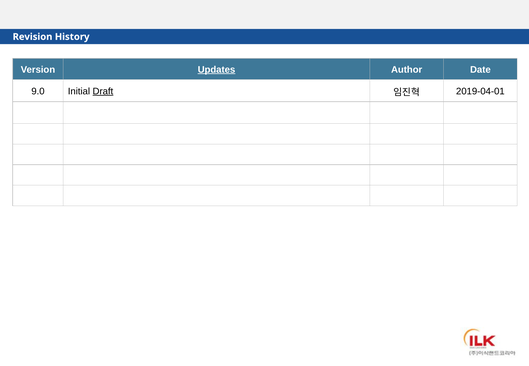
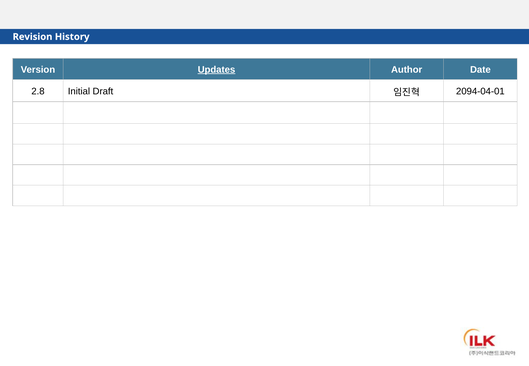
9.0: 9.0 -> 2.8
Draft underline: present -> none
2019-04-01: 2019-04-01 -> 2094-04-01
